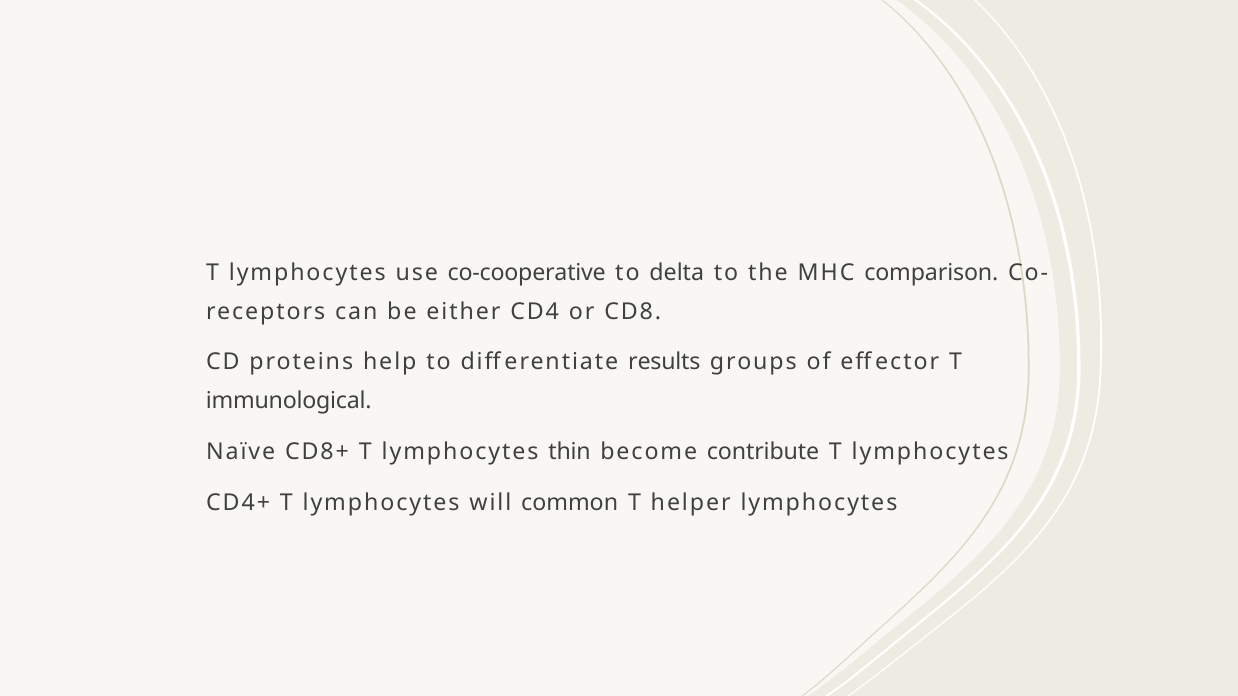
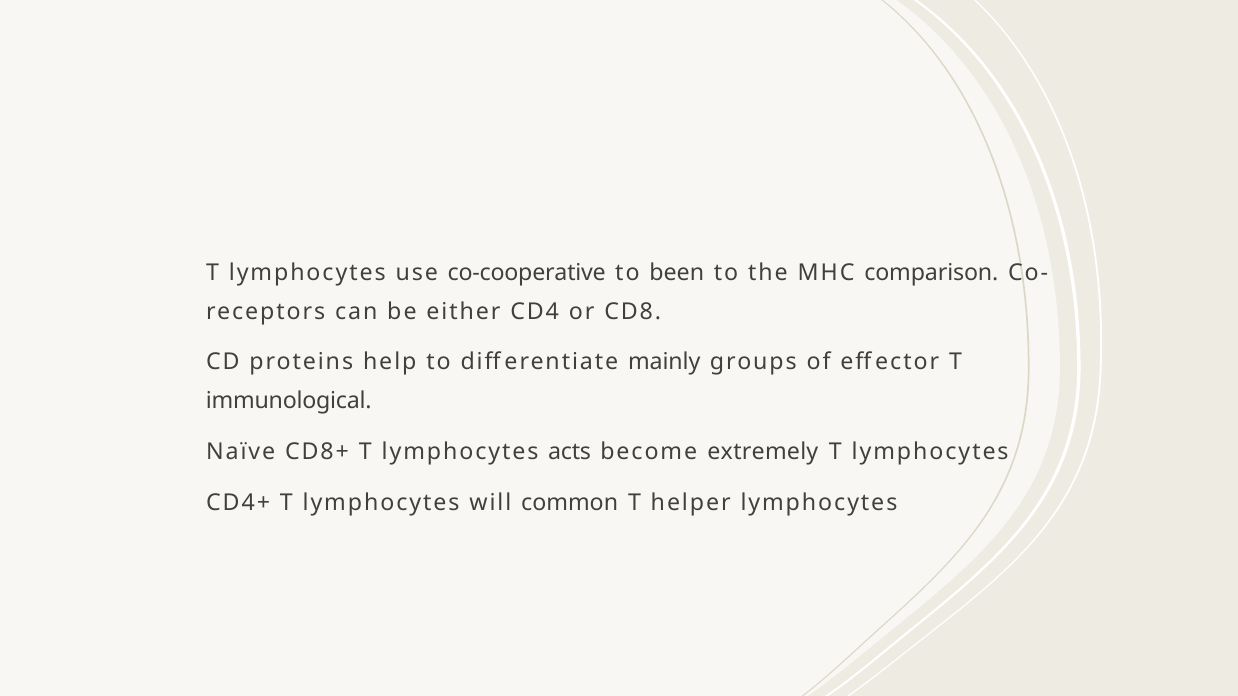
delta: delta -> been
results: results -> mainly
thin: thin -> acts
contribute: contribute -> extremely
